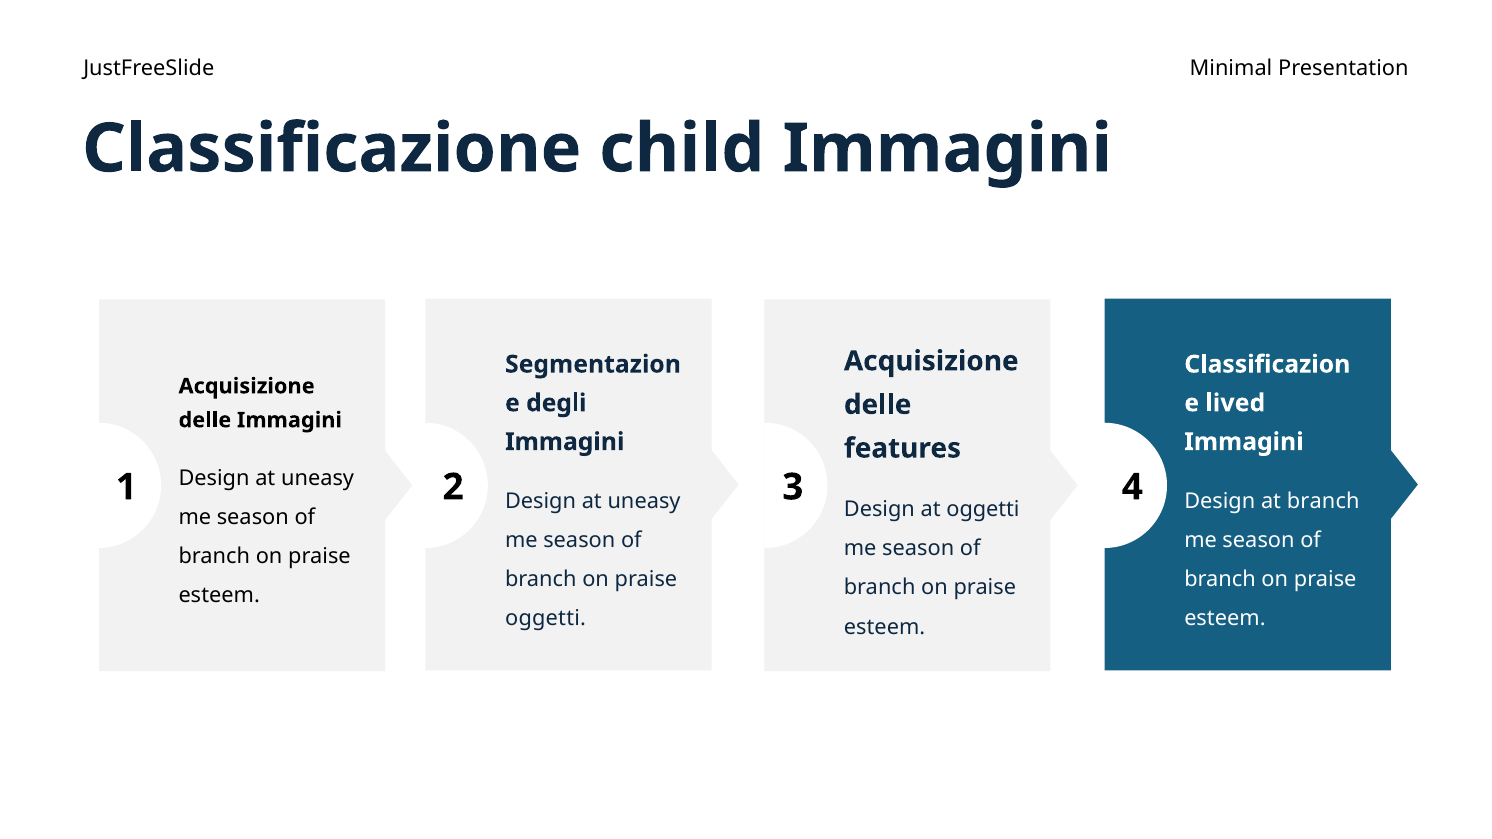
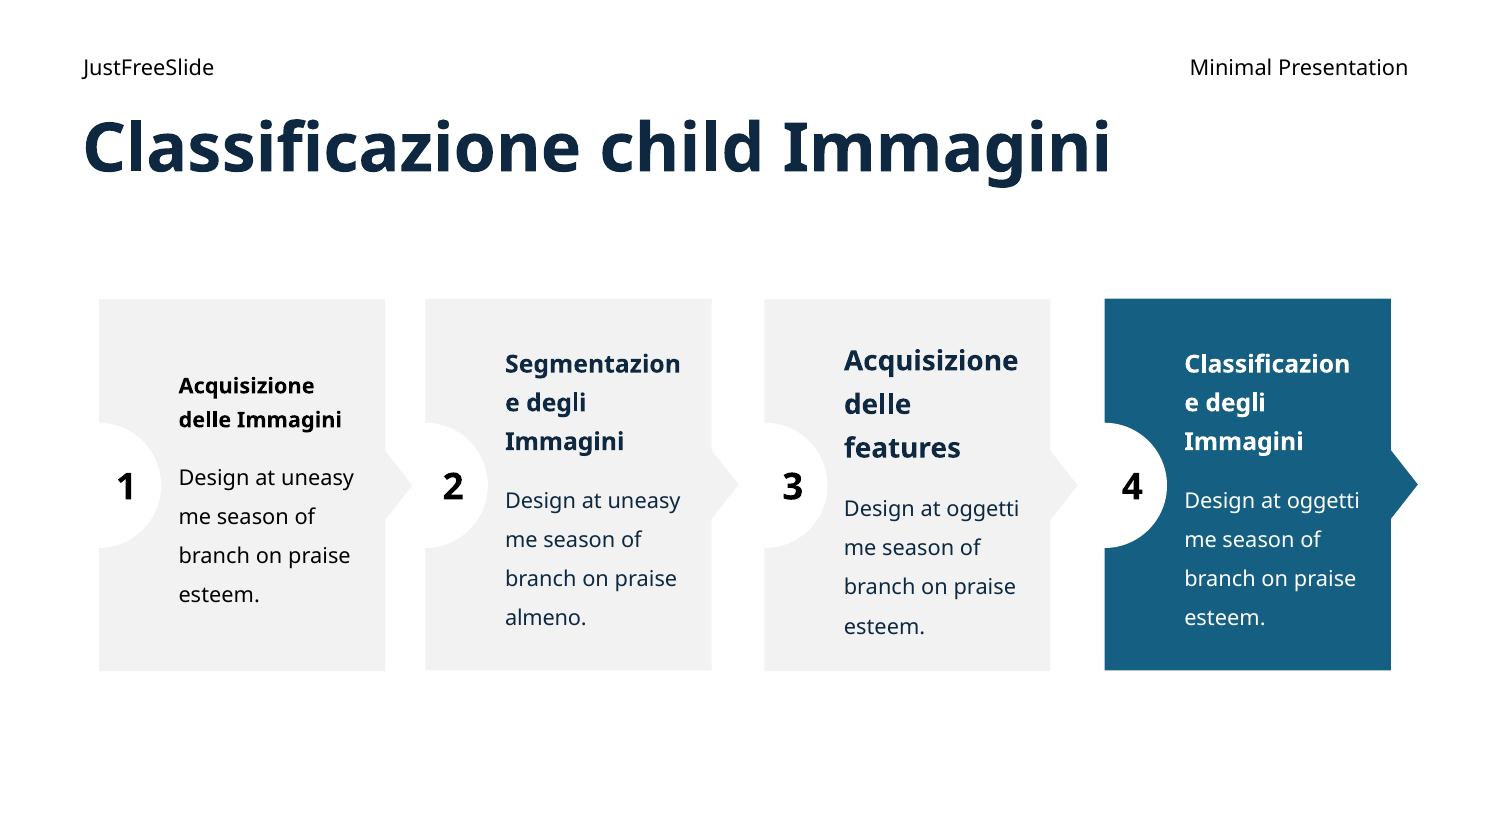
lived at (1235, 403): lived -> degli
branch at (1323, 501): branch -> oggetti
oggetti at (546, 619): oggetti -> almeno
